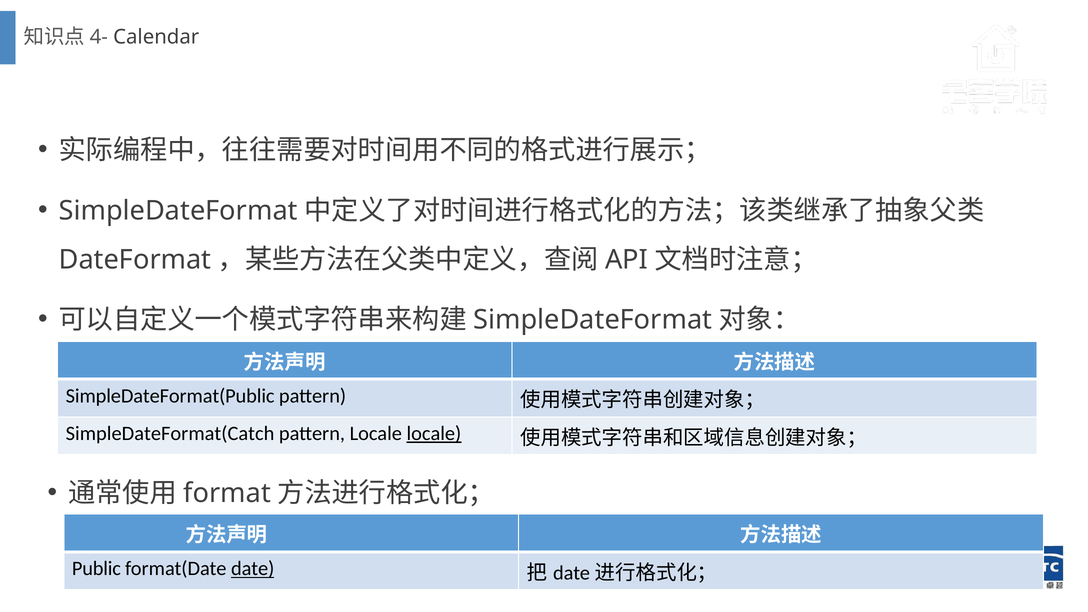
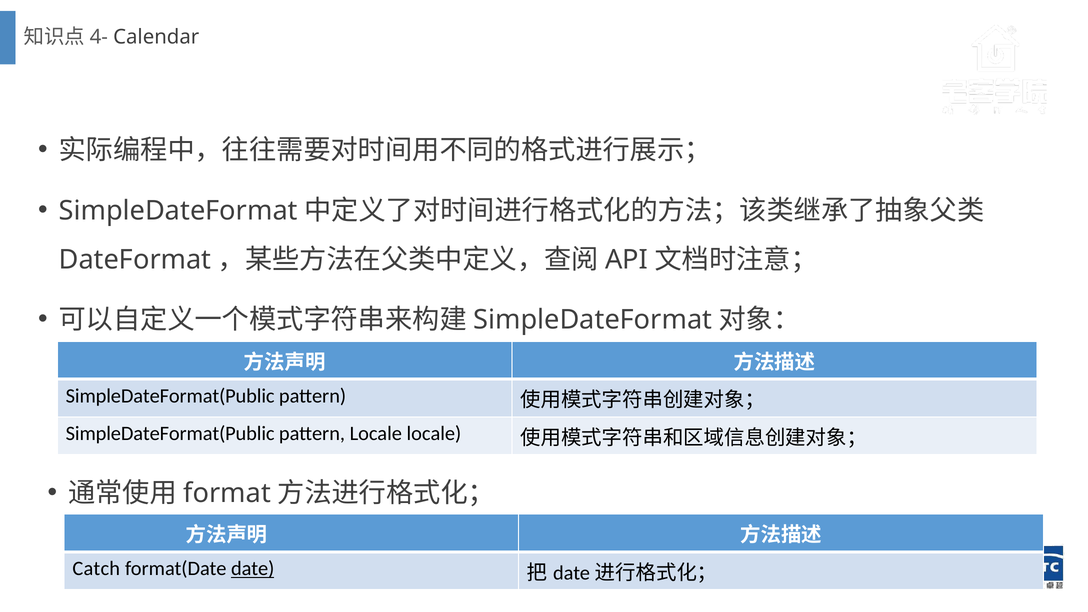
SimpleDateFormat(Catch at (170, 434): SimpleDateFormat(Catch -> SimpleDateFormat(Public
locale at (434, 434) underline: present -> none
Public: Public -> Catch
